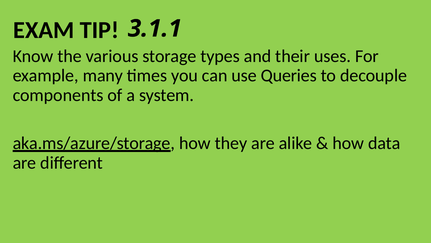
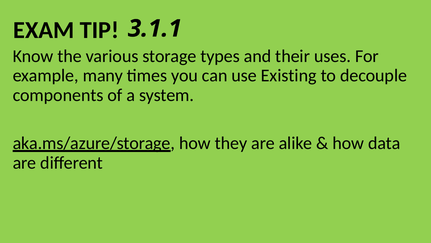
Queries: Queries -> Existing
